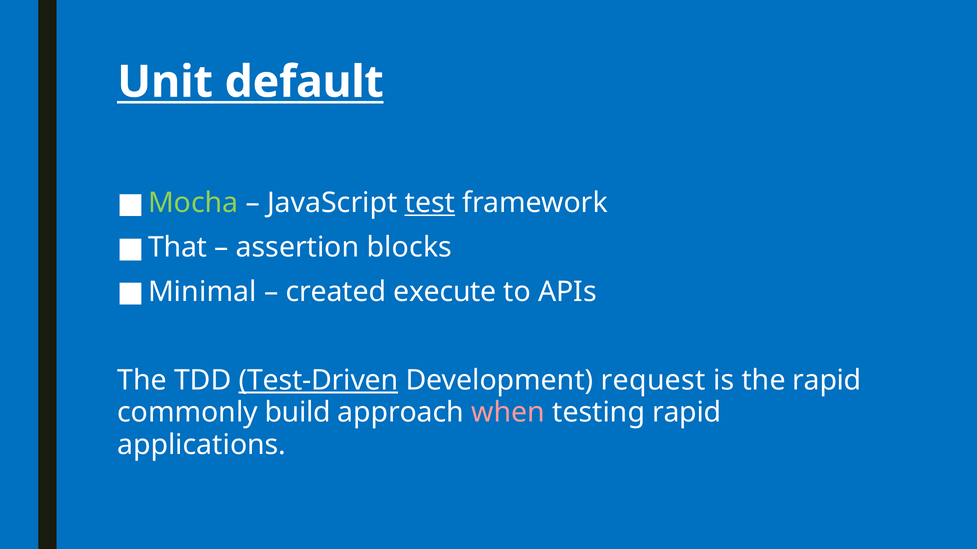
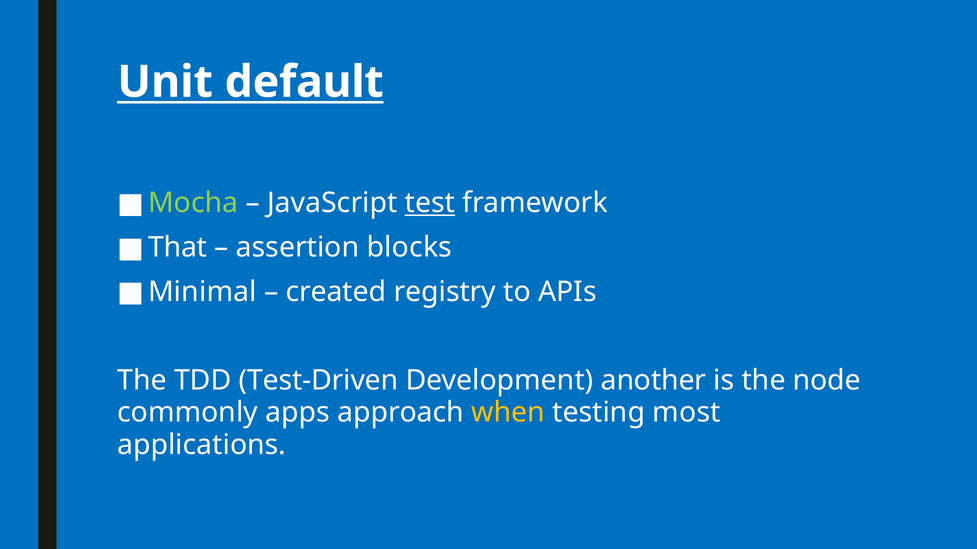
execute: execute -> registry
Test-Driven underline: present -> none
request: request -> another
the rapid: rapid -> node
build: build -> apps
when colour: pink -> yellow
testing rapid: rapid -> most
